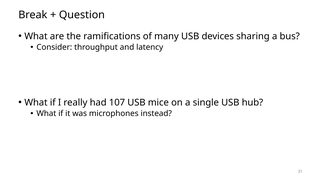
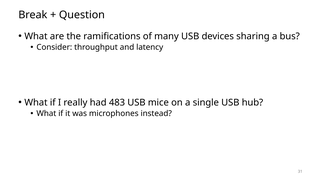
107: 107 -> 483
